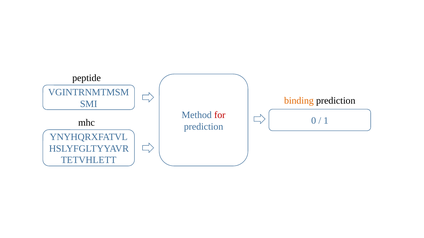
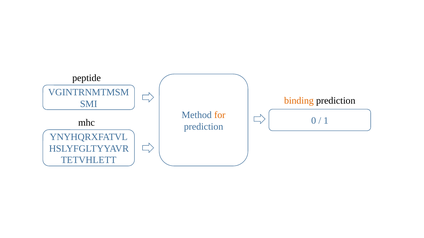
for colour: red -> orange
